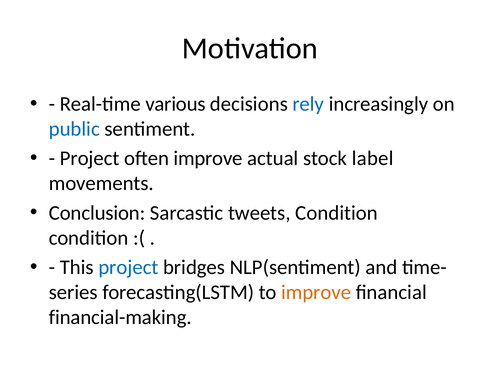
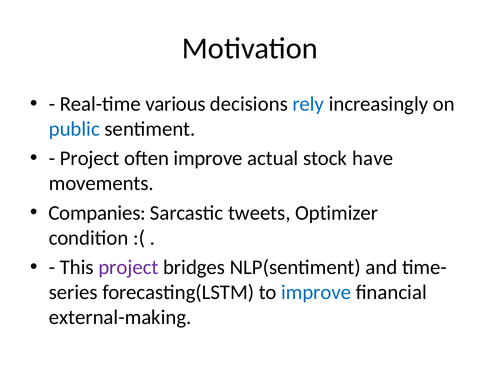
label: label -> have
Conclusion: Conclusion -> Companies
tweets Condition: Condition -> Optimizer
project at (128, 267) colour: blue -> purple
improve at (316, 292) colour: orange -> blue
financial-making: financial-making -> external-making
